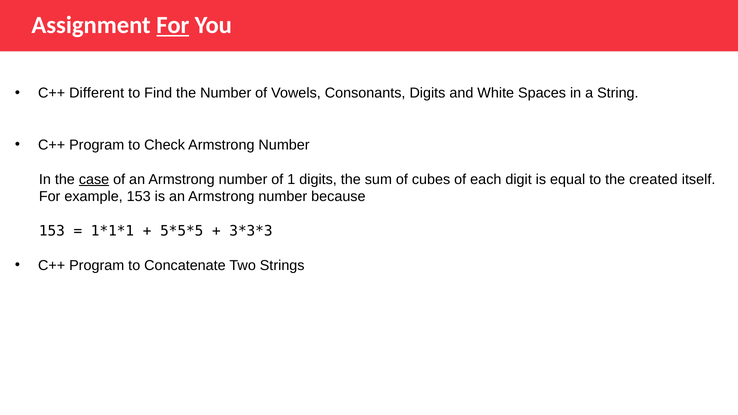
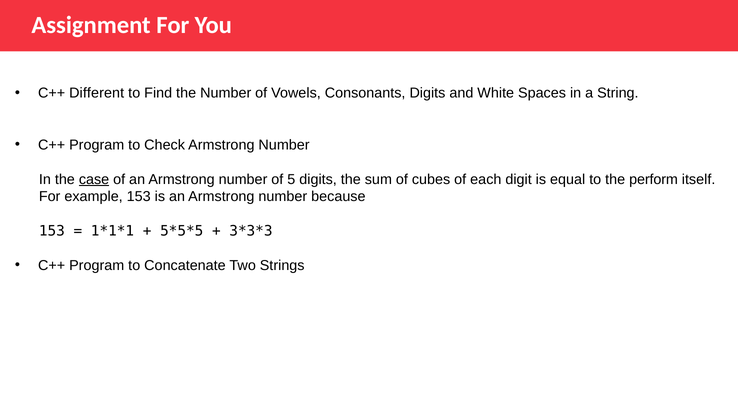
For at (173, 25) underline: present -> none
1: 1 -> 5
created: created -> perform
